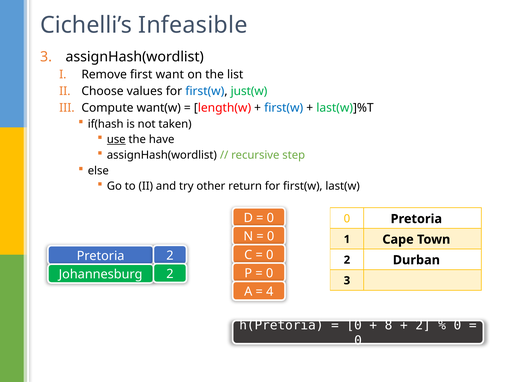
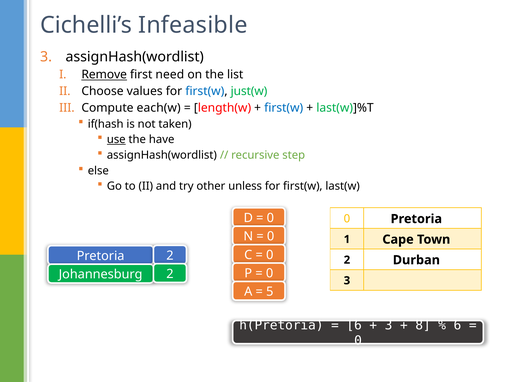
Remove underline: none -> present
want: want -> need
want(w: want(w -> each(w
return: return -> unless
4: 4 -> 5
0 at (354, 325): 0 -> 6
8 at (389, 325): 8 -> 3
2 at (423, 325): 2 -> 8
0 at (457, 325): 0 -> 6
